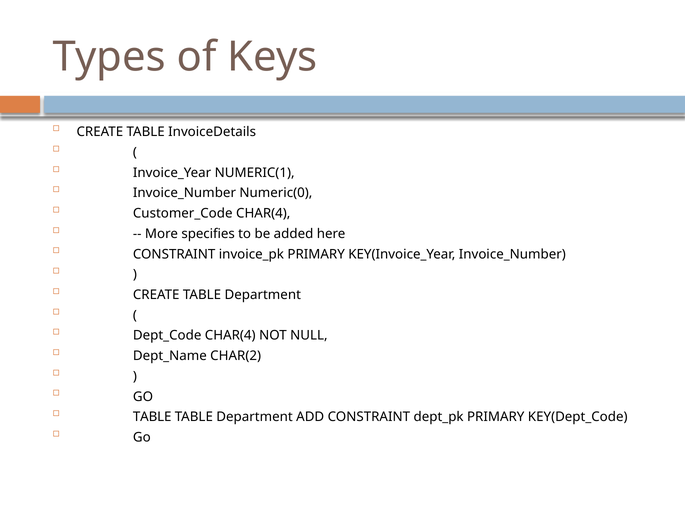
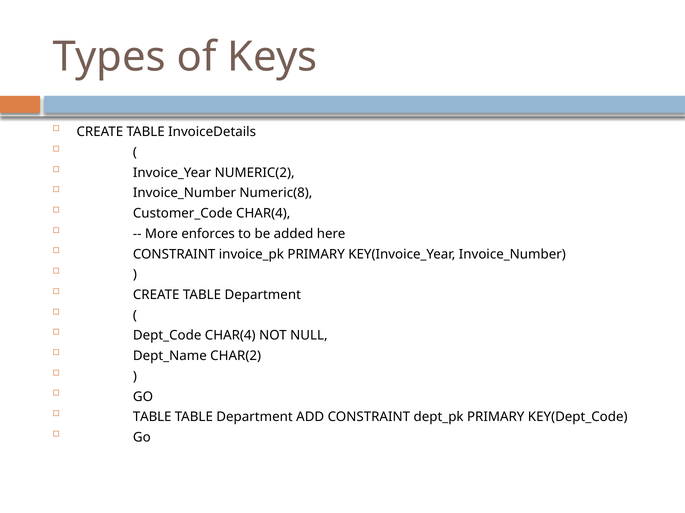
NUMERIC(1: NUMERIC(1 -> NUMERIC(2
Numeric(0: Numeric(0 -> Numeric(8
specifies: specifies -> enforces
